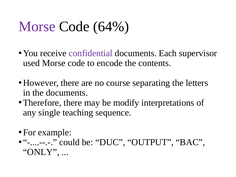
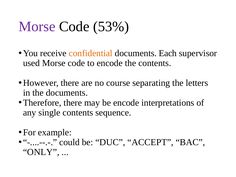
64%: 64% -> 53%
confidential colour: purple -> orange
be modify: modify -> encode
single teaching: teaching -> contents
OUTPUT: OUTPUT -> ACCEPT
